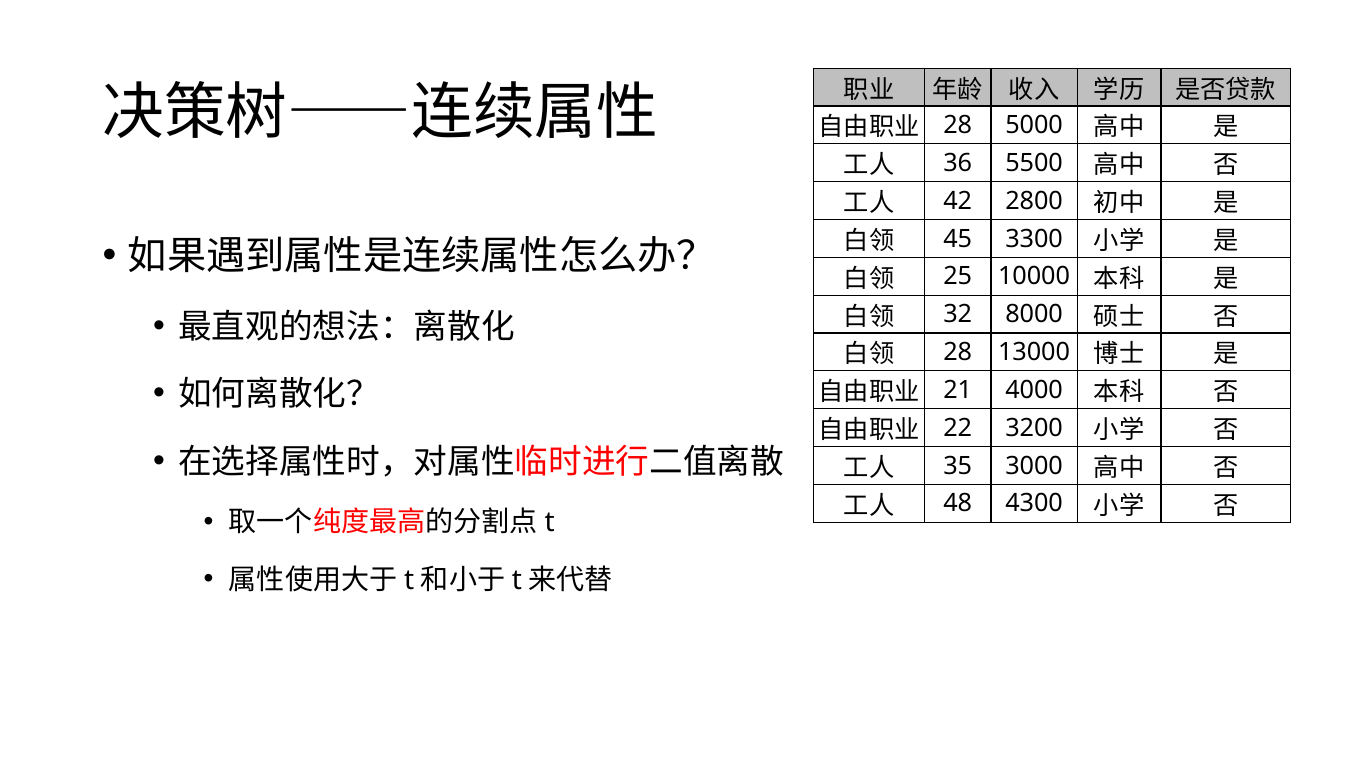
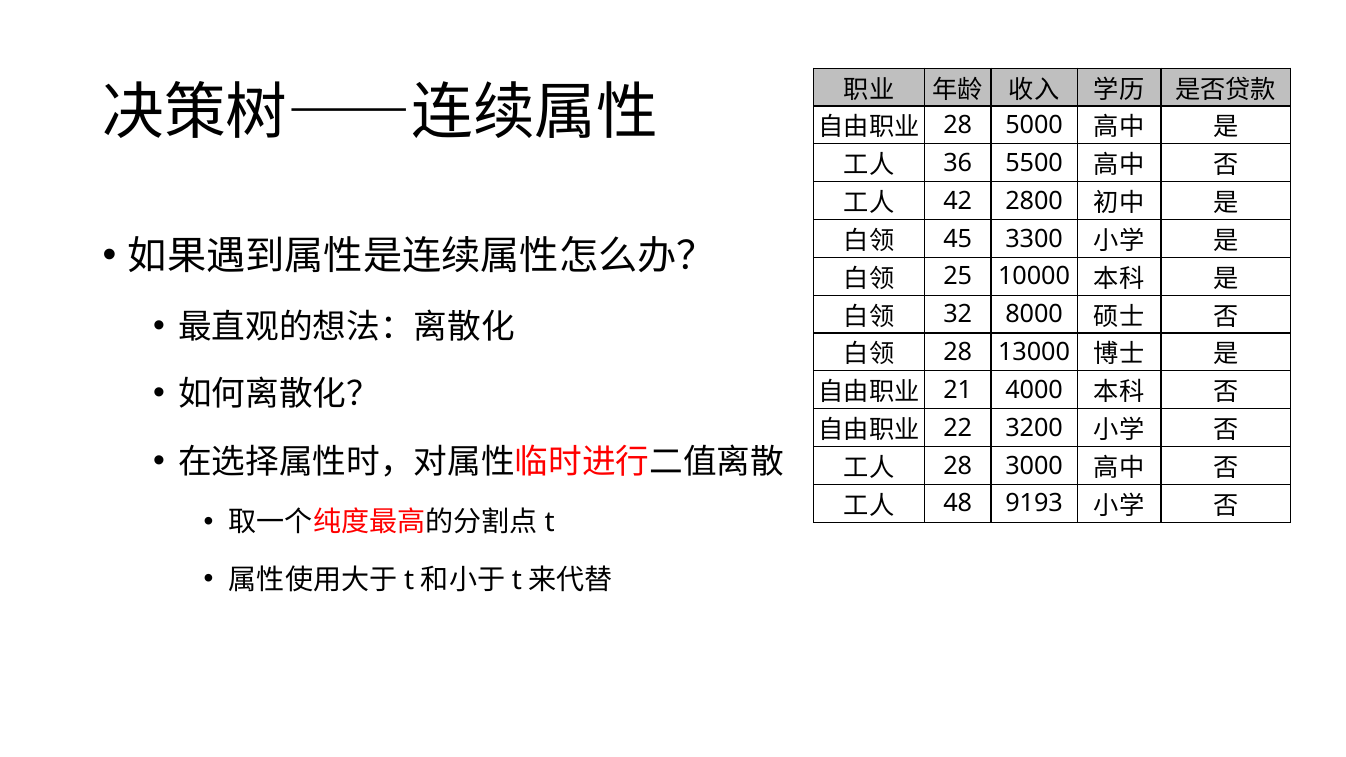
35 at (958, 466): 35 -> 28
4300: 4300 -> 9193
